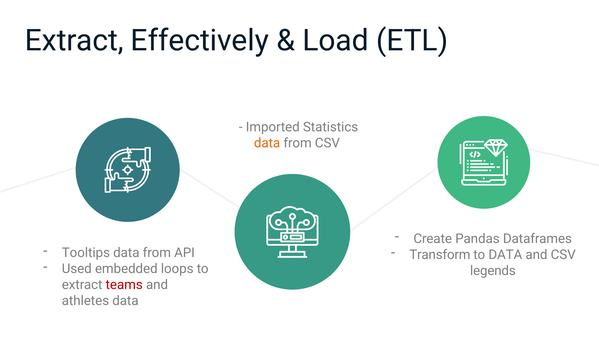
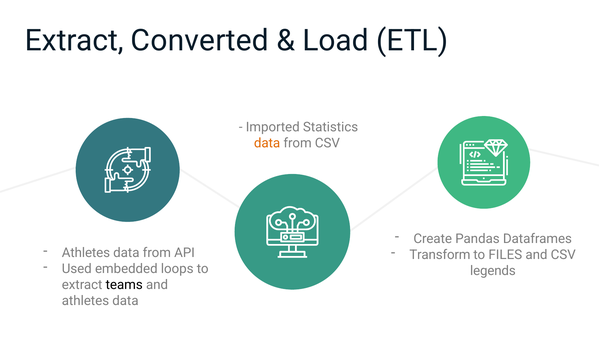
Effectively: Effectively -> Converted
Tooltips at (86, 253): Tooltips -> Athletes
to DATA: DATA -> FILES
teams colour: red -> black
